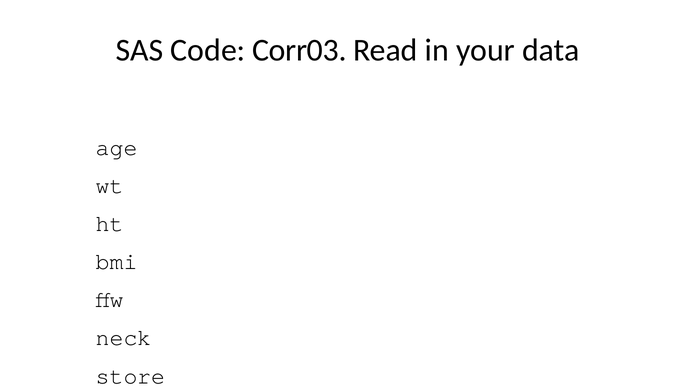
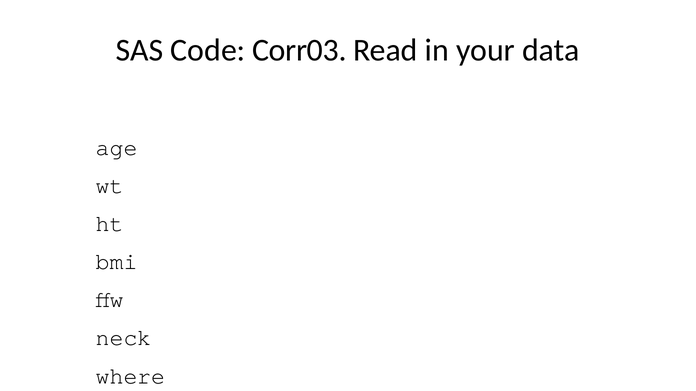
store: store -> where
